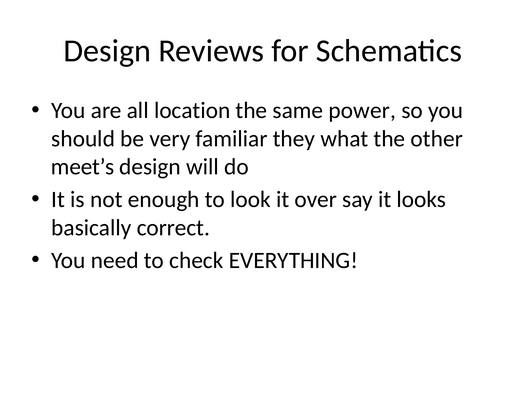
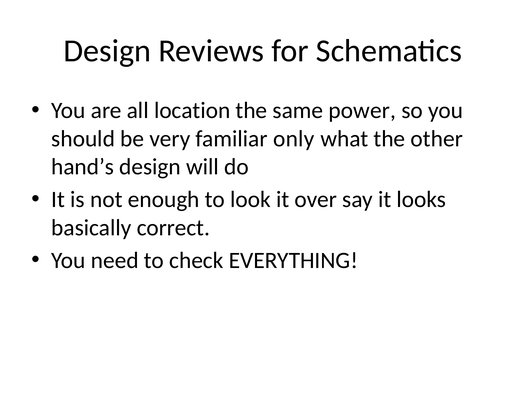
they: they -> only
meet’s: meet’s -> hand’s
